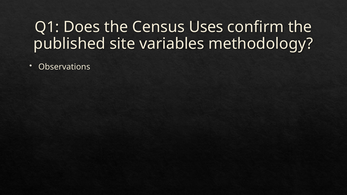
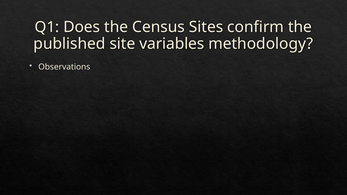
Uses: Uses -> Sites
